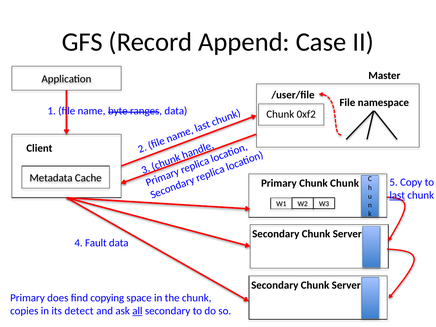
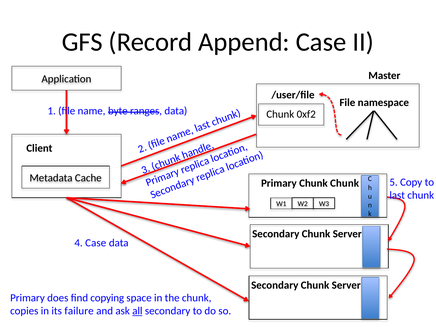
last underline: present -> none
4 Fault: Fault -> Case
detect: detect -> failure
